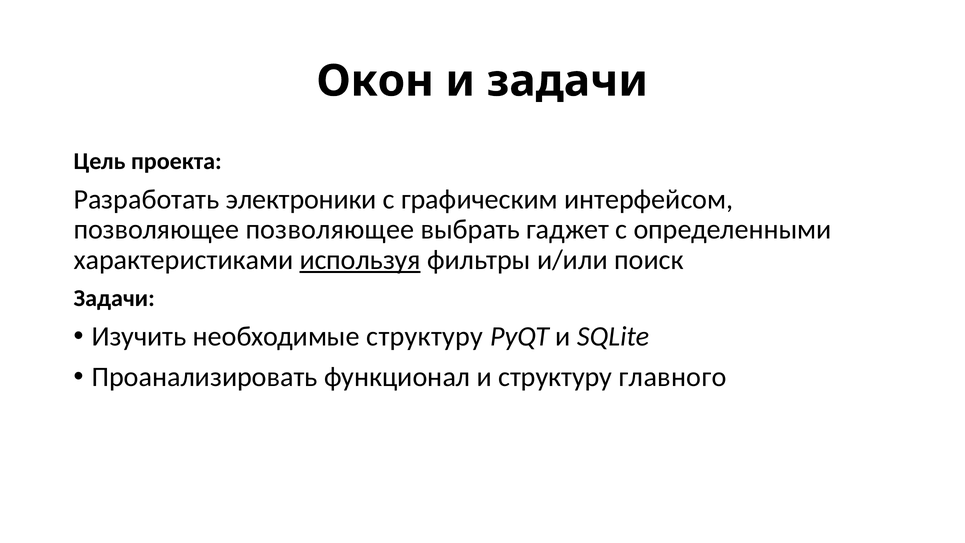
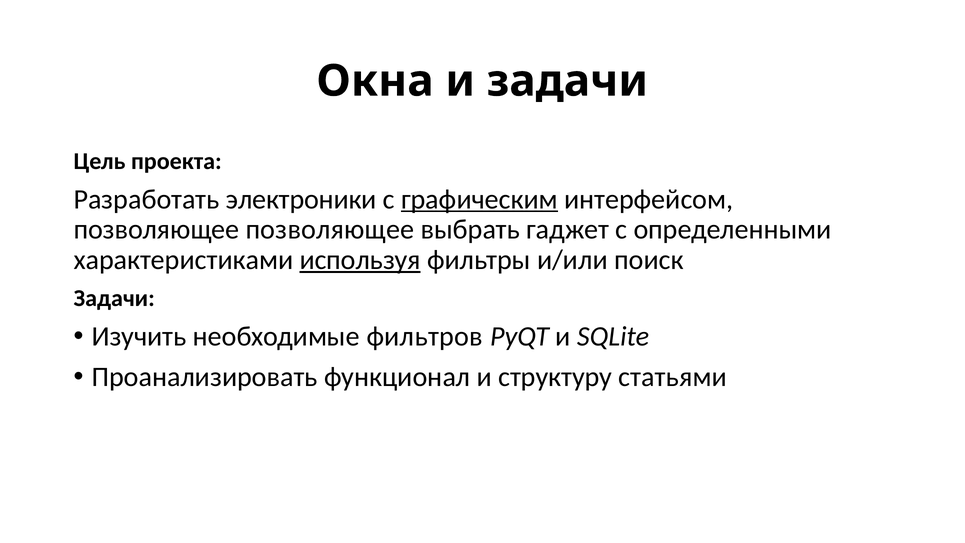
Окон: Окон -> Окна
графическим underline: none -> present
необходимые структуру: структуру -> фильтров
главного: главного -> статьями
